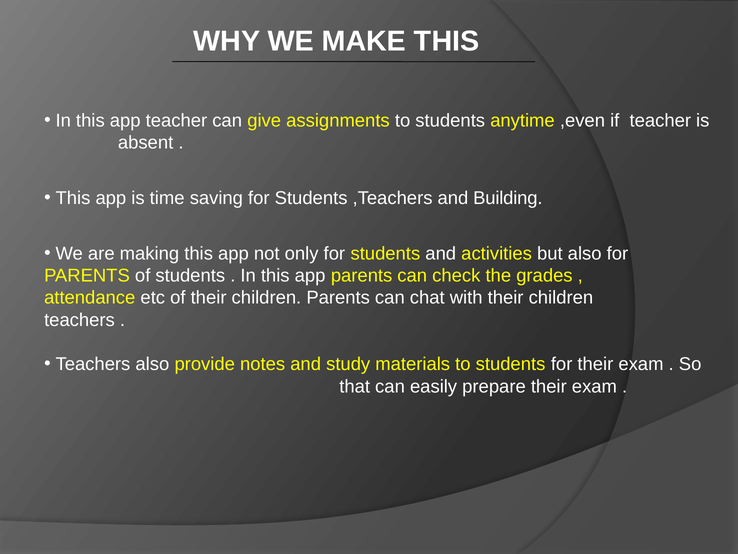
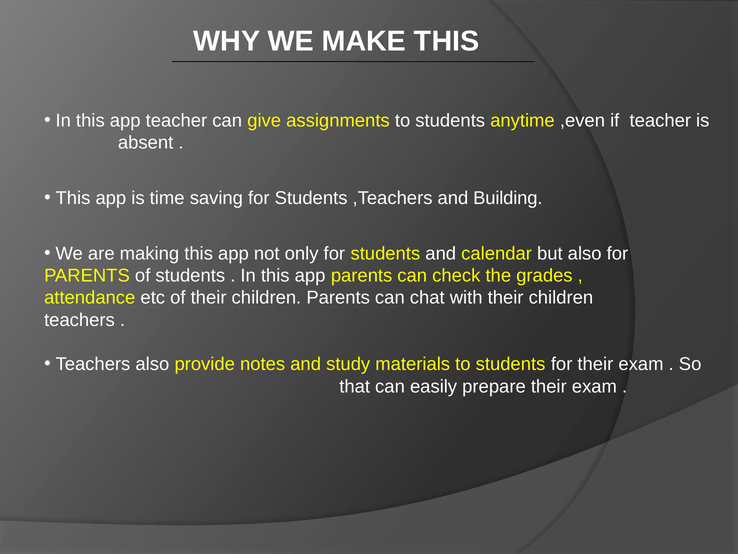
activities: activities -> calendar
